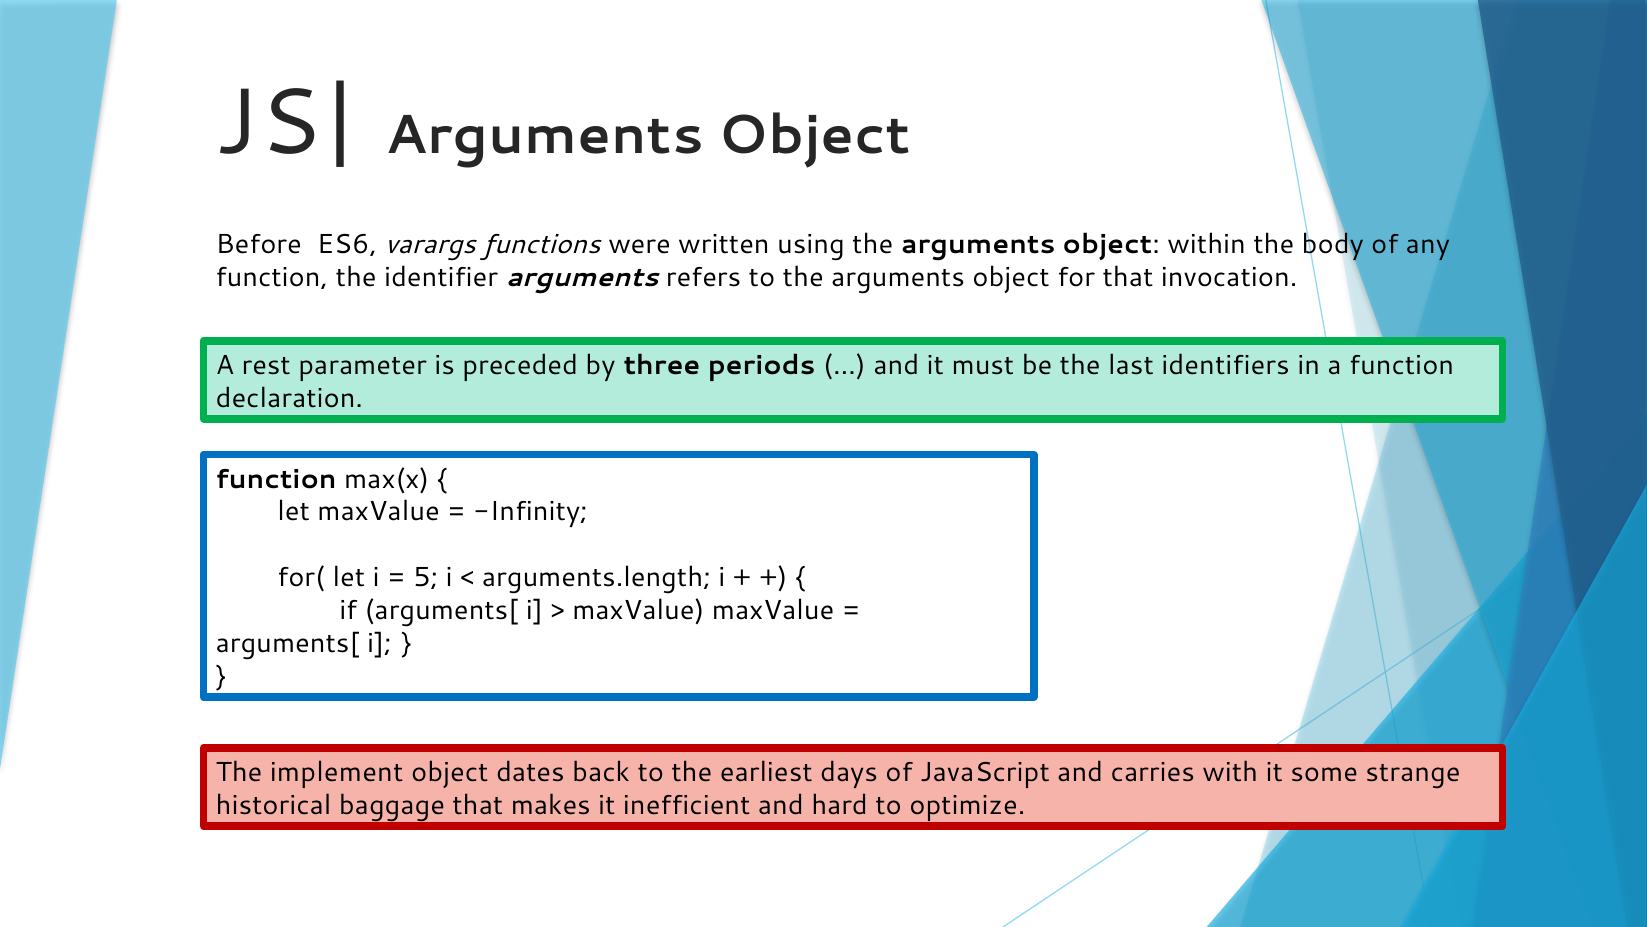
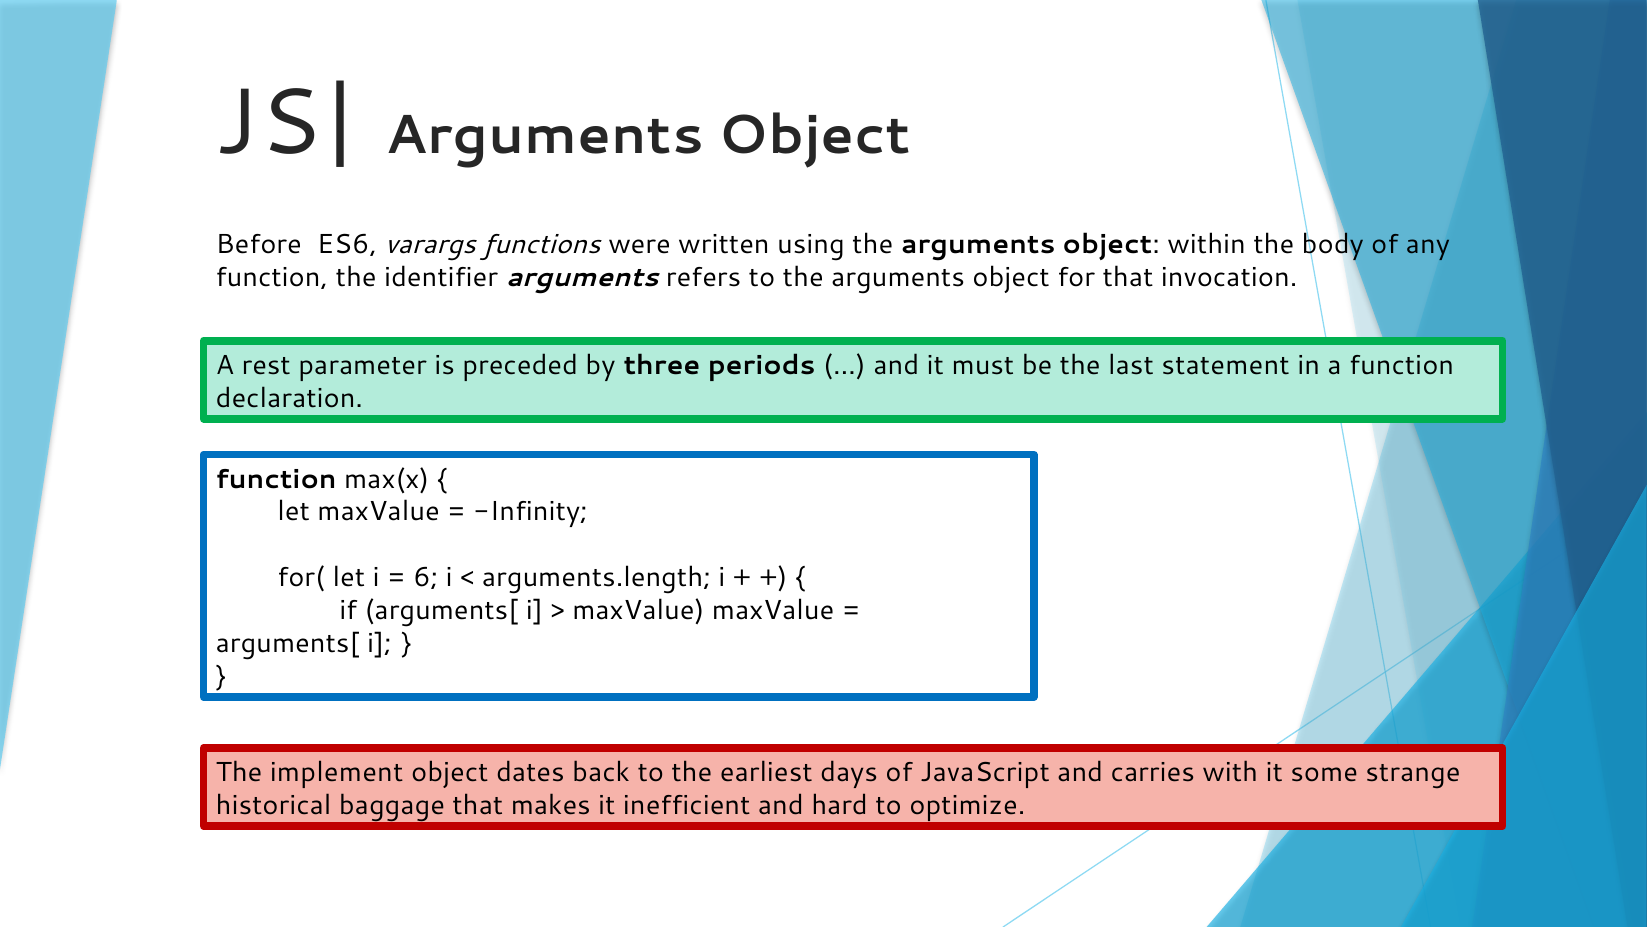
identifiers: identifiers -> statement
5: 5 -> 6
